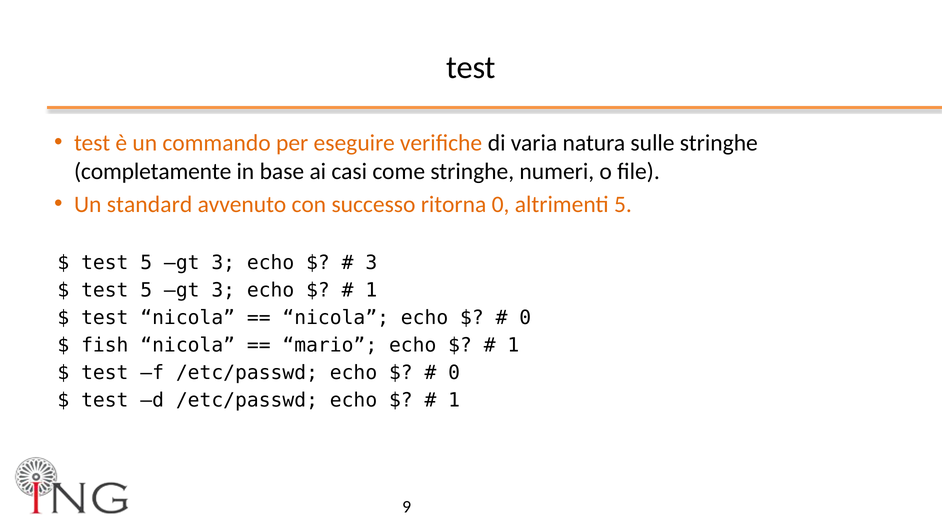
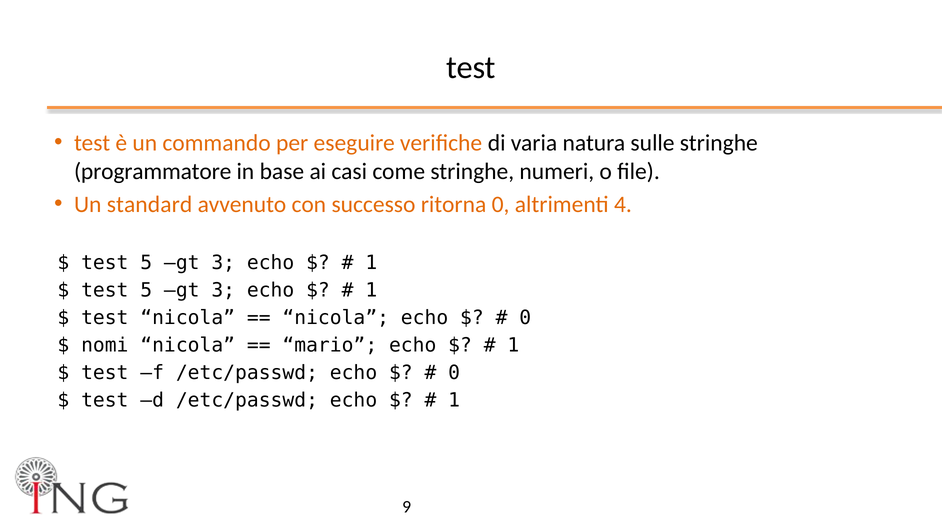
completamente: completamente -> programmatore
altrimenti 5: 5 -> 4
3 at (371, 263): 3 -> 1
fish: fish -> nomi
